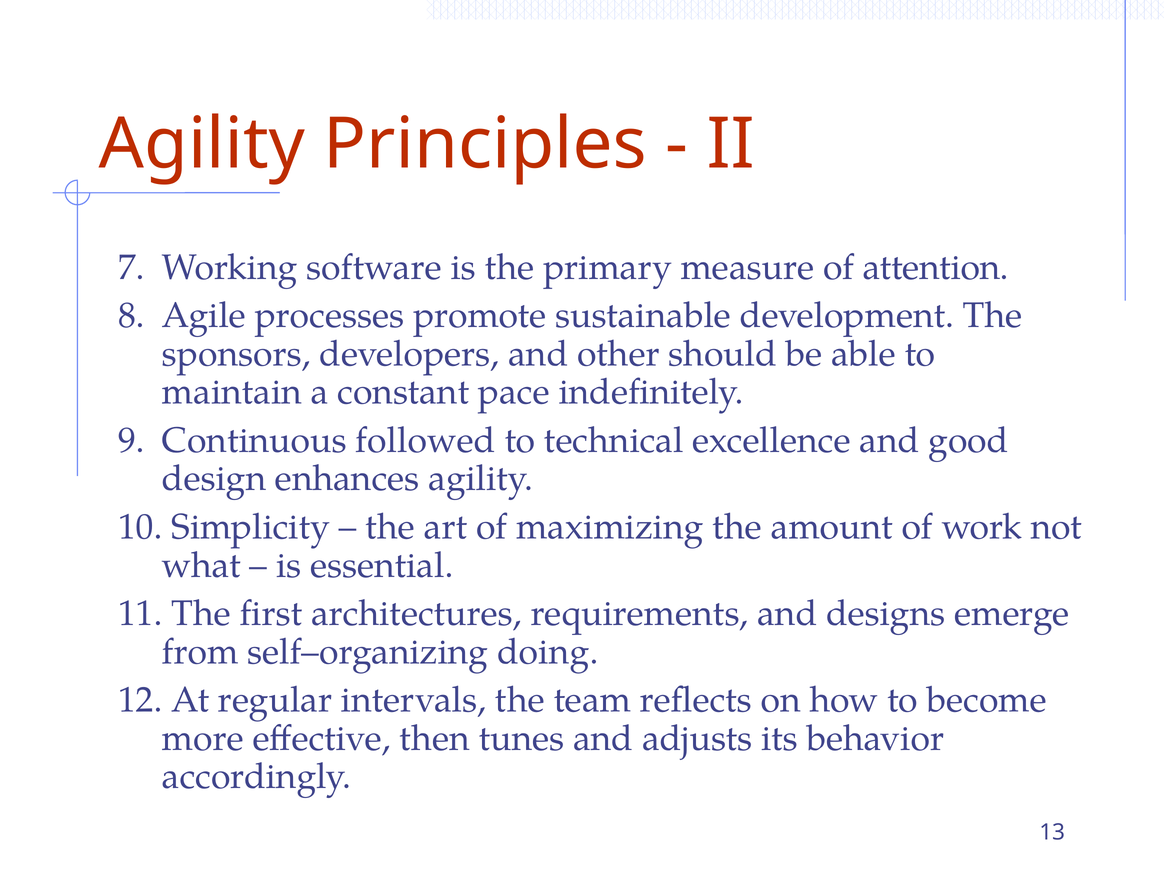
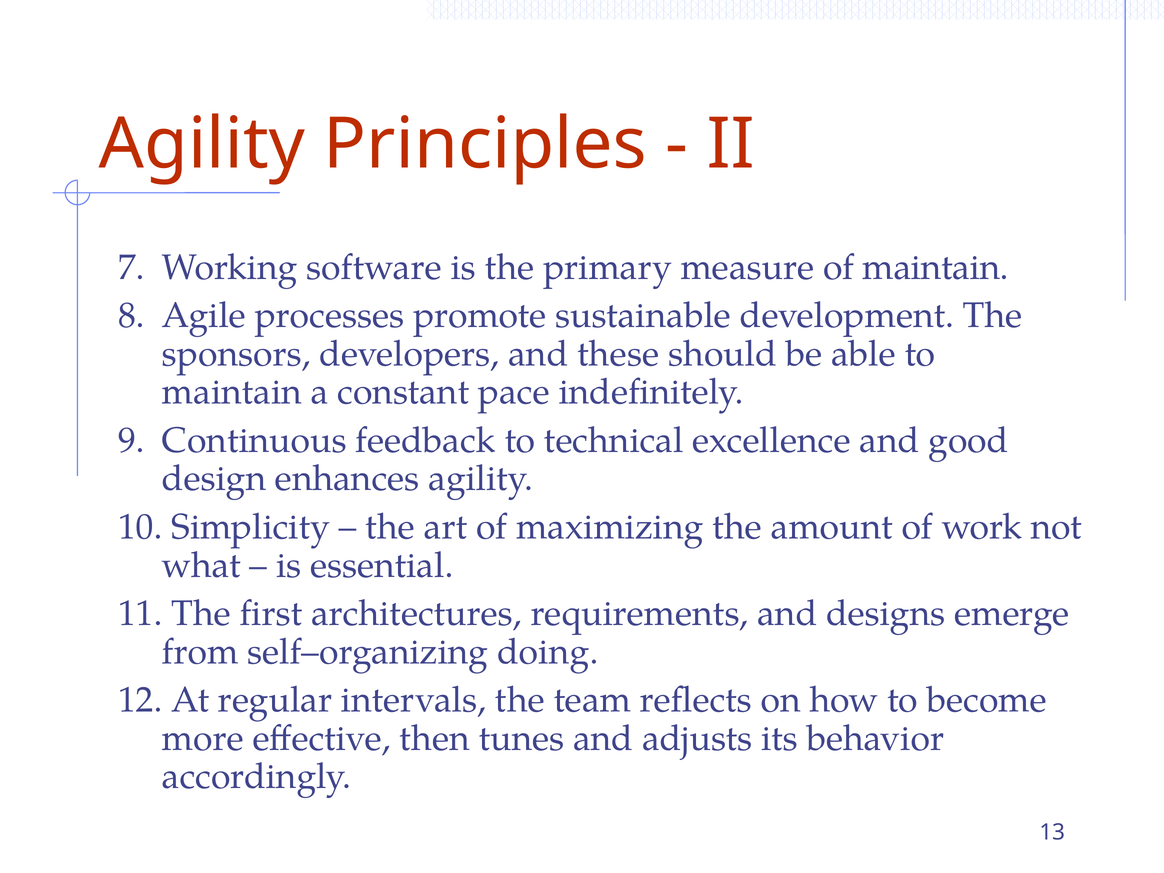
of attention: attention -> maintain
other: other -> these
followed: followed -> feedback
